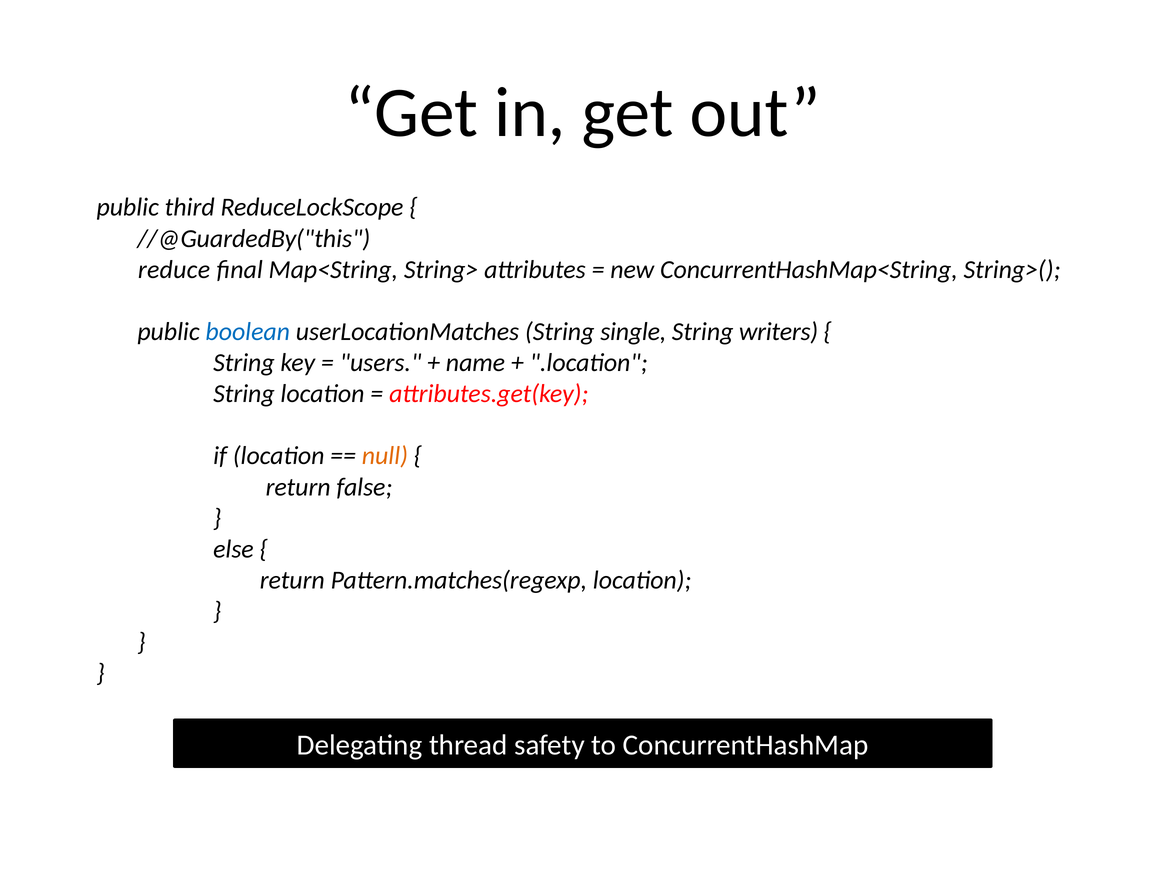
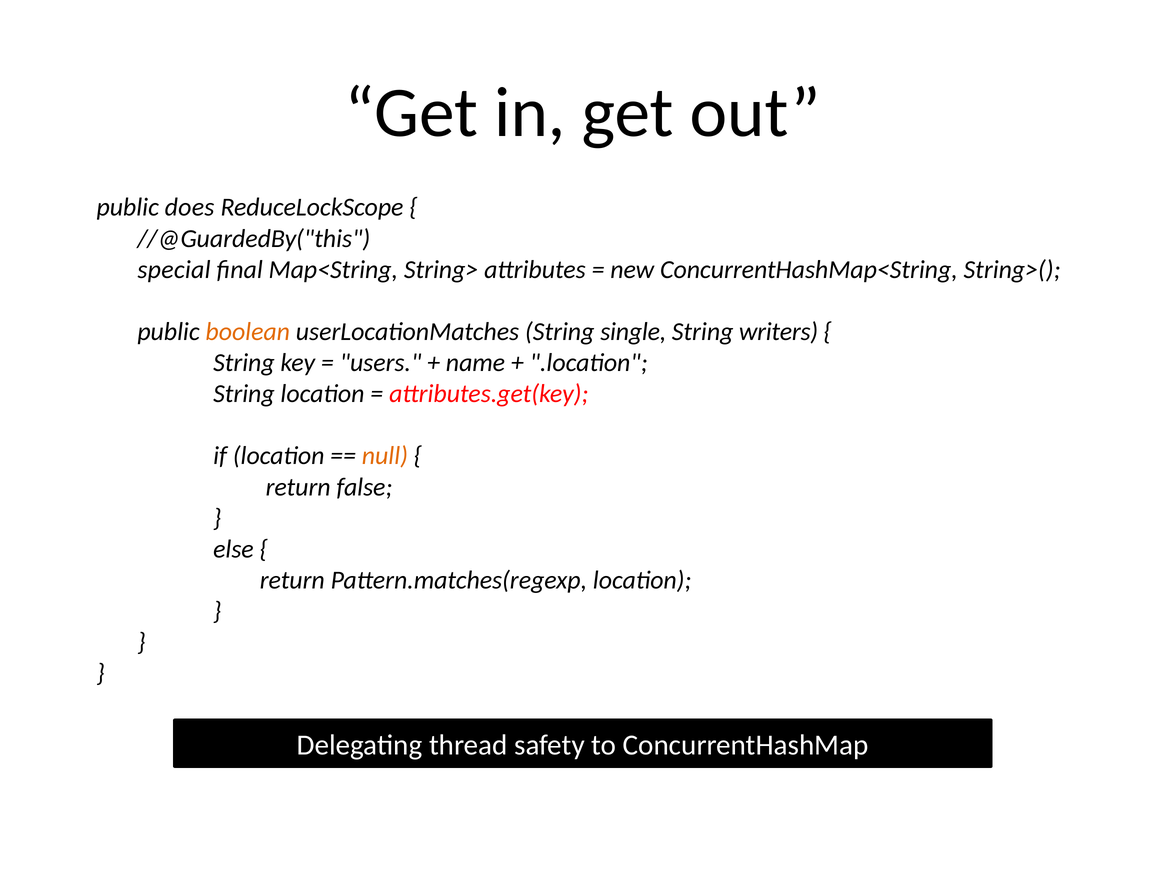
third: third -> does
reduce: reduce -> special
boolean colour: blue -> orange
